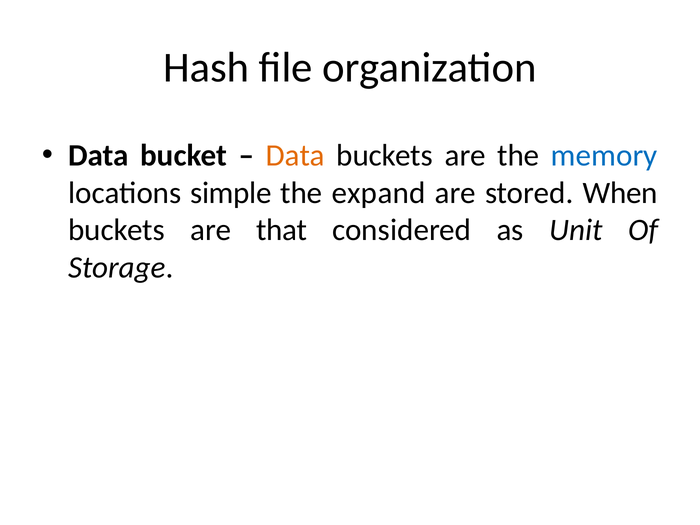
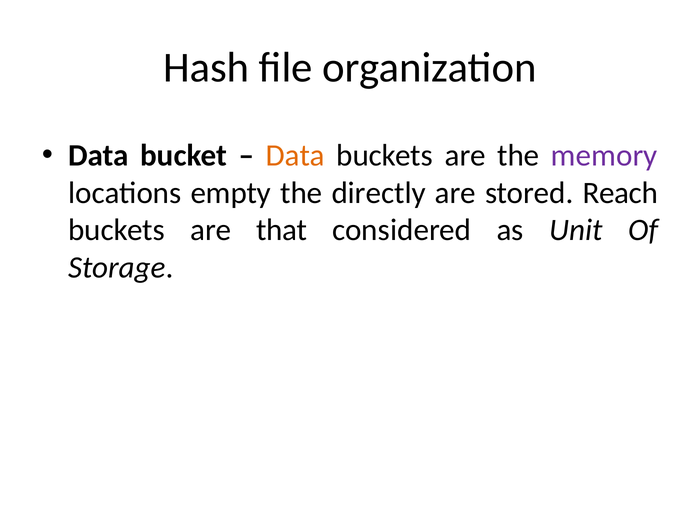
memory colour: blue -> purple
simple: simple -> empty
expand: expand -> directly
When: When -> Reach
